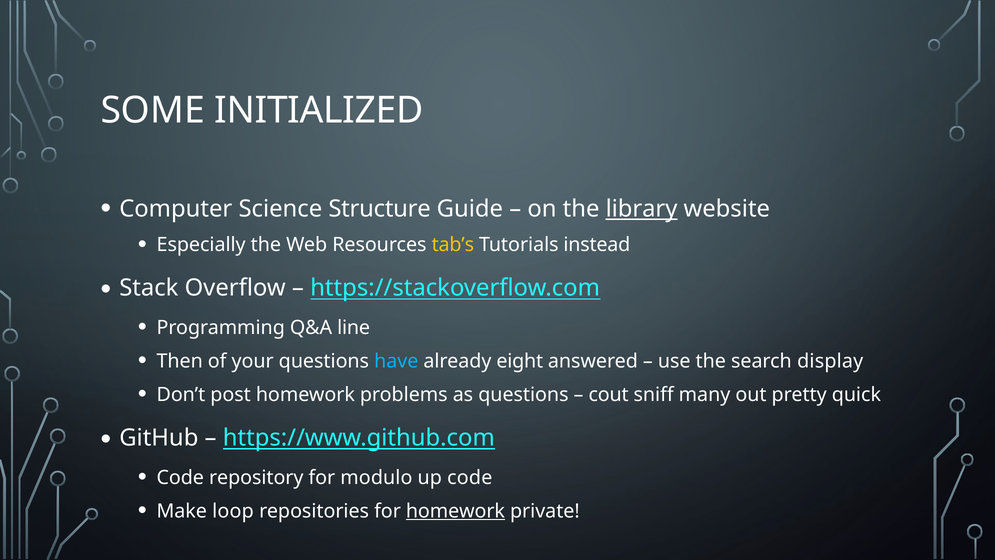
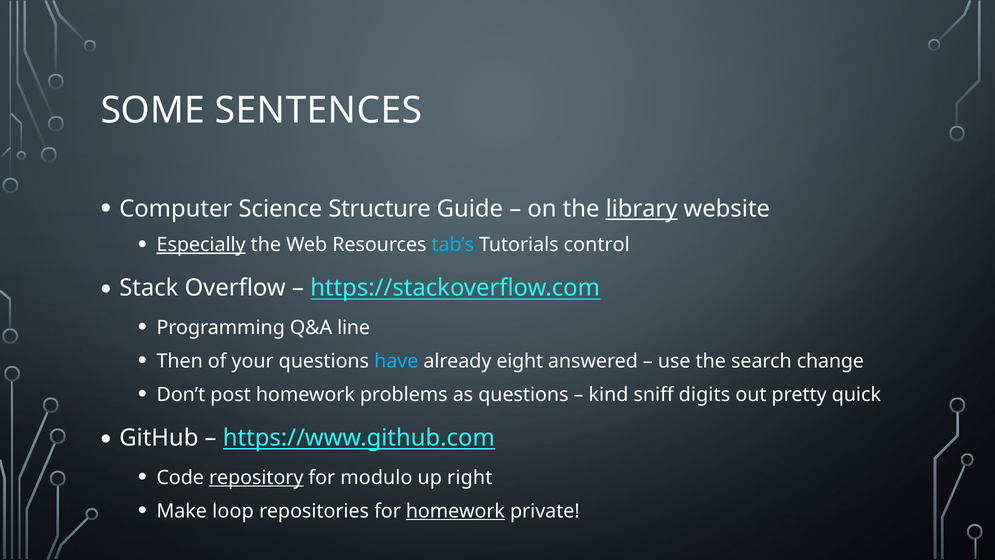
INITIALIZED: INITIALIZED -> SENTENCES
Especially underline: none -> present
tab’s colour: yellow -> light blue
instead: instead -> control
display: display -> change
cout: cout -> kind
many: many -> digits
repository underline: none -> present
up code: code -> right
